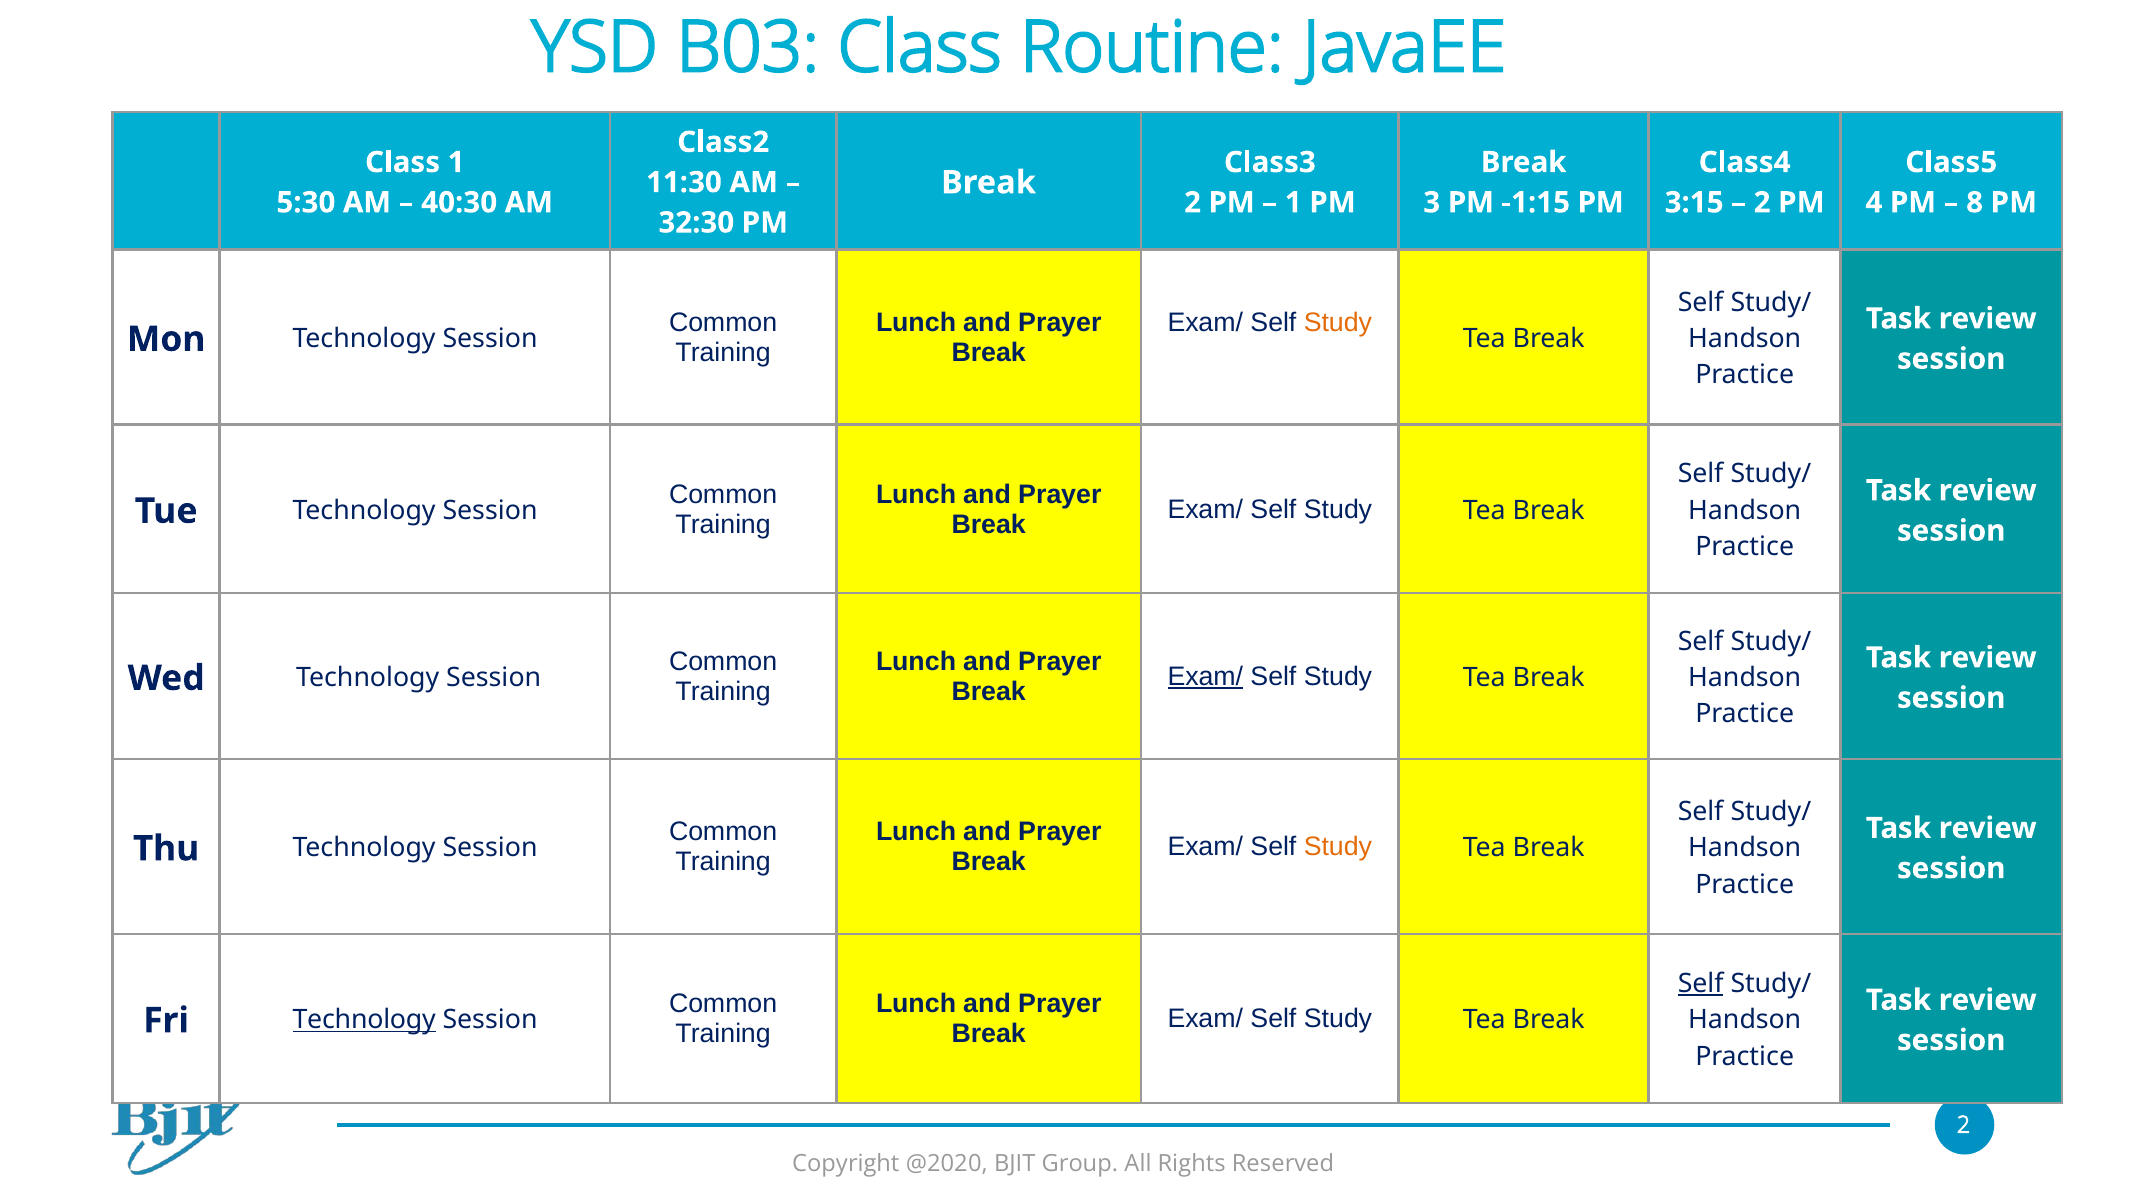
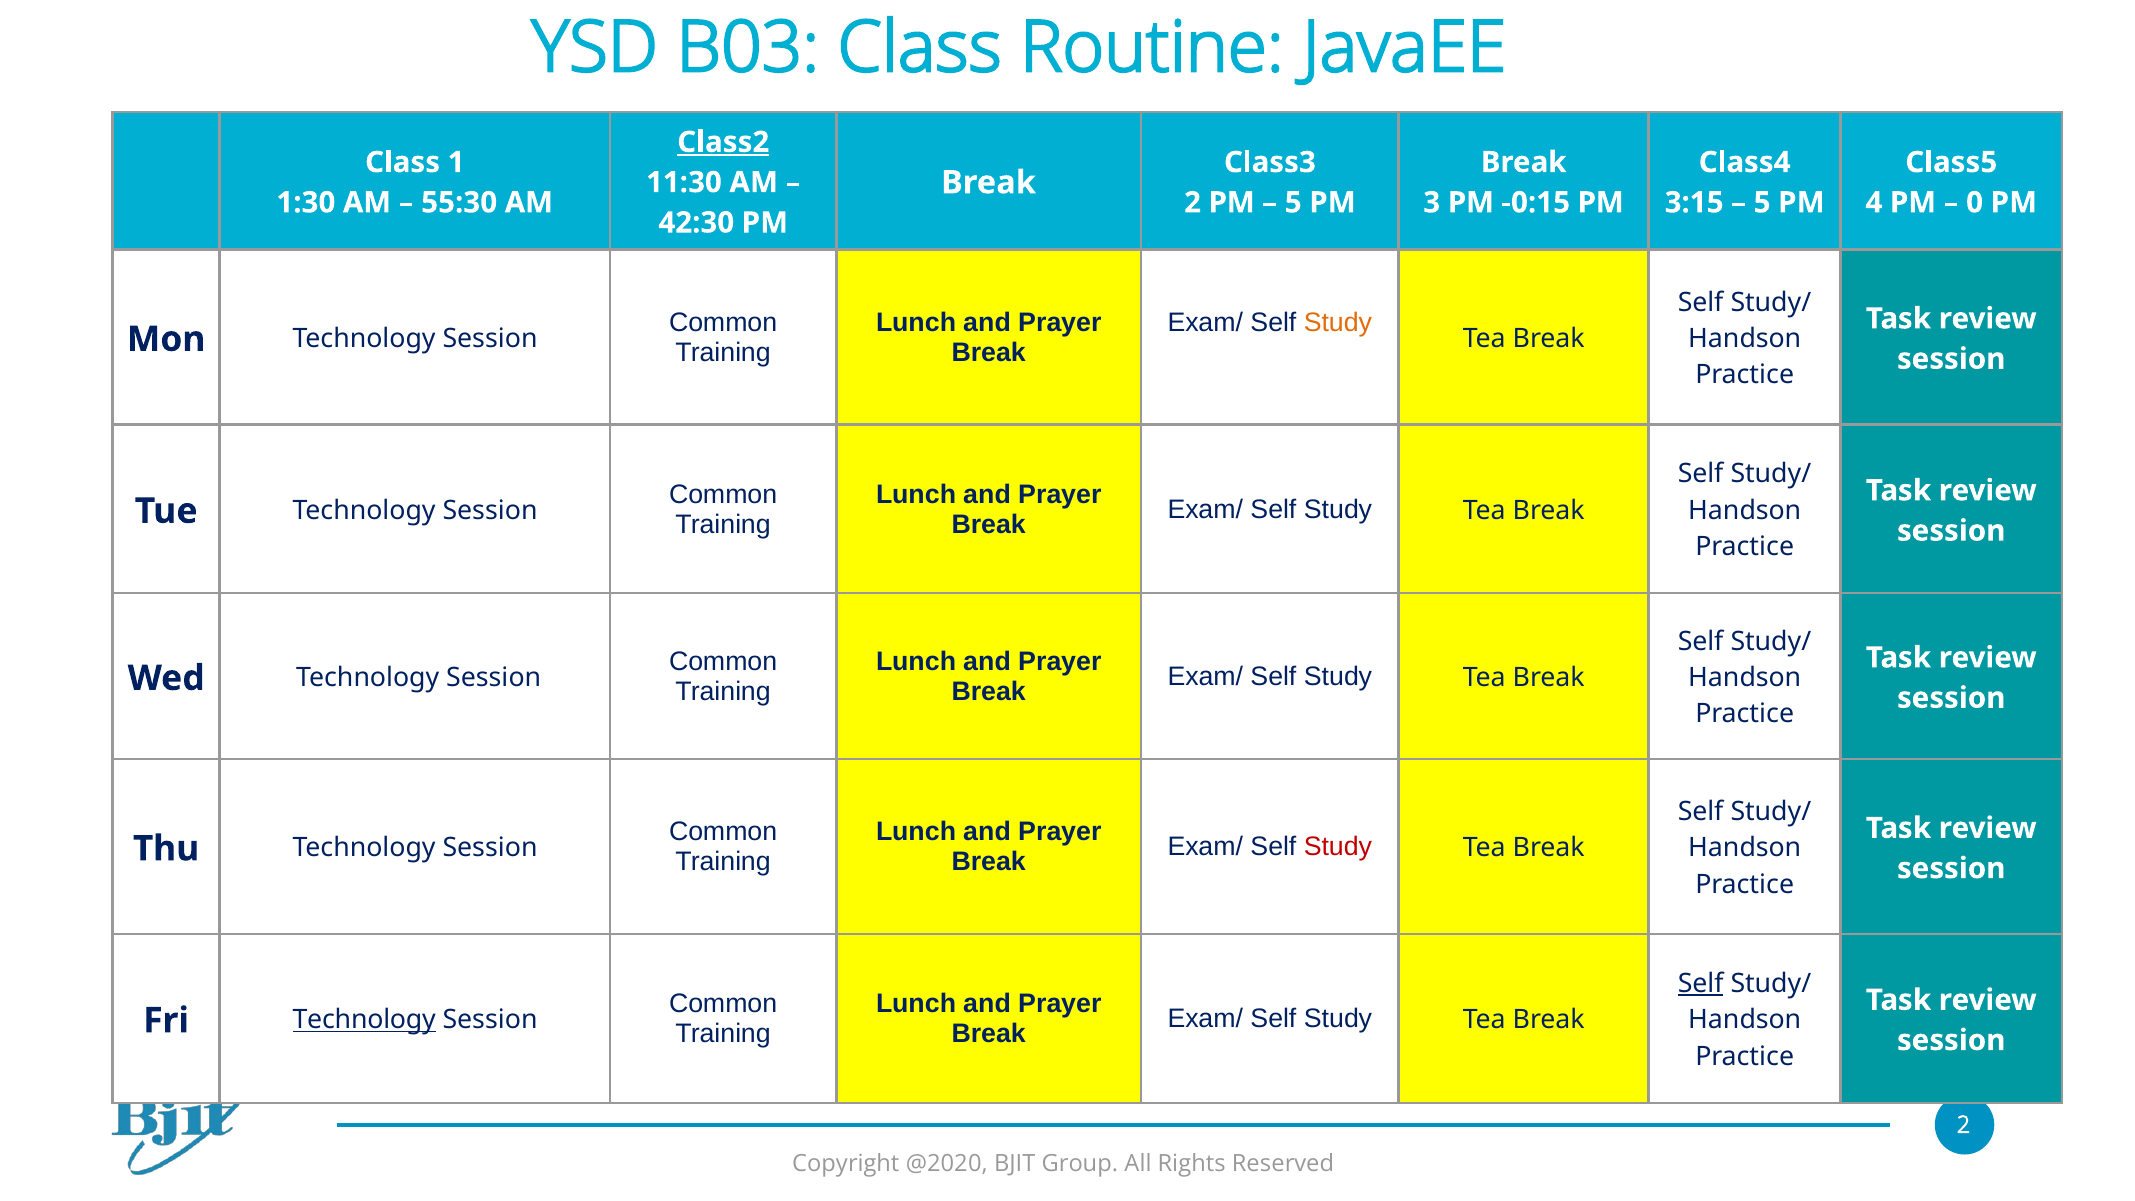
Class2 underline: none -> present
5:30: 5:30 -> 1:30
40:30: 40:30 -> 55:30
1 at (1293, 203): 1 -> 5
-1:15: -1:15 -> -0:15
2 at (1762, 203): 2 -> 5
8: 8 -> 0
32:30: 32:30 -> 42:30
Exam/ at (1205, 676) underline: present -> none
Study at (1338, 847) colour: orange -> red
